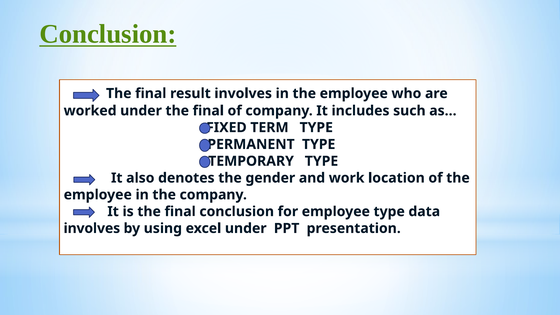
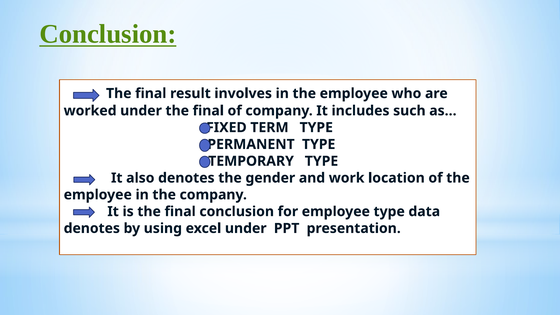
involves at (92, 228): involves -> denotes
